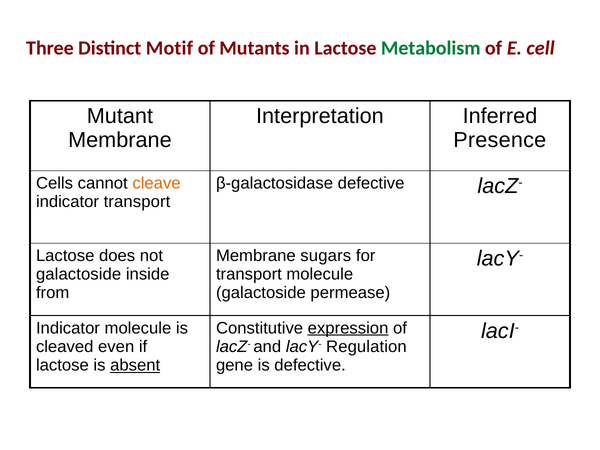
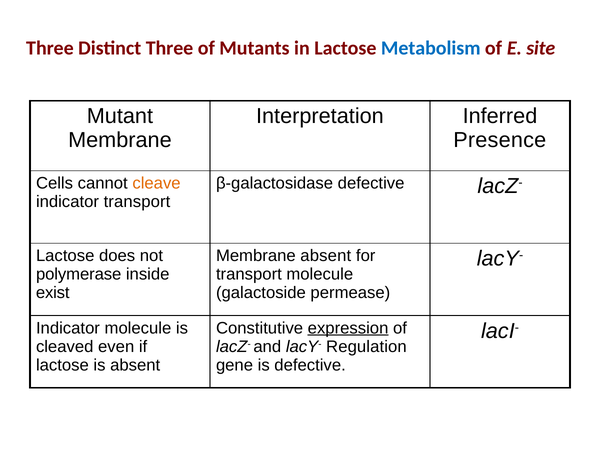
Distinct Motif: Motif -> Three
Metabolism colour: green -> blue
cell: cell -> site
Membrane sugars: sugars -> absent
galactoside at (79, 274): galactoside -> polymerase
from: from -> exist
absent at (135, 365) underline: present -> none
